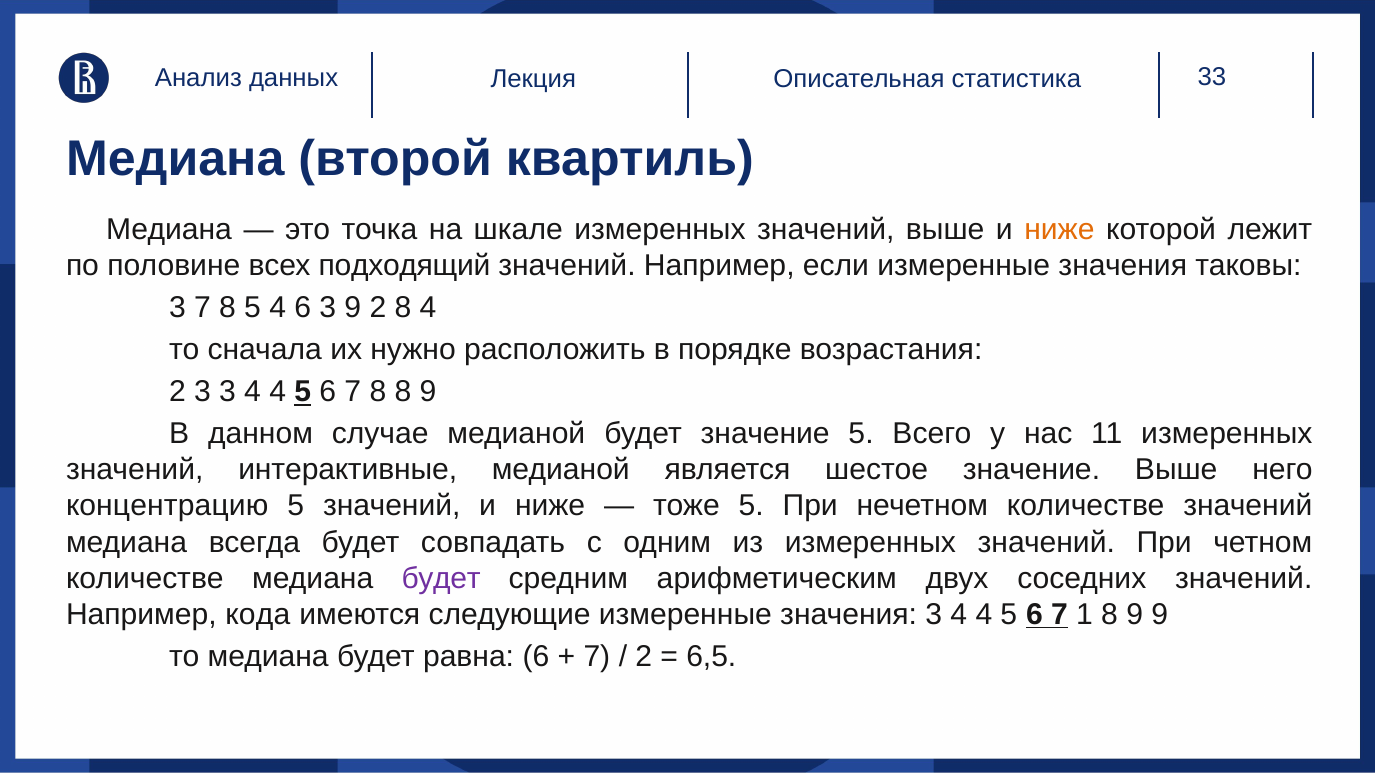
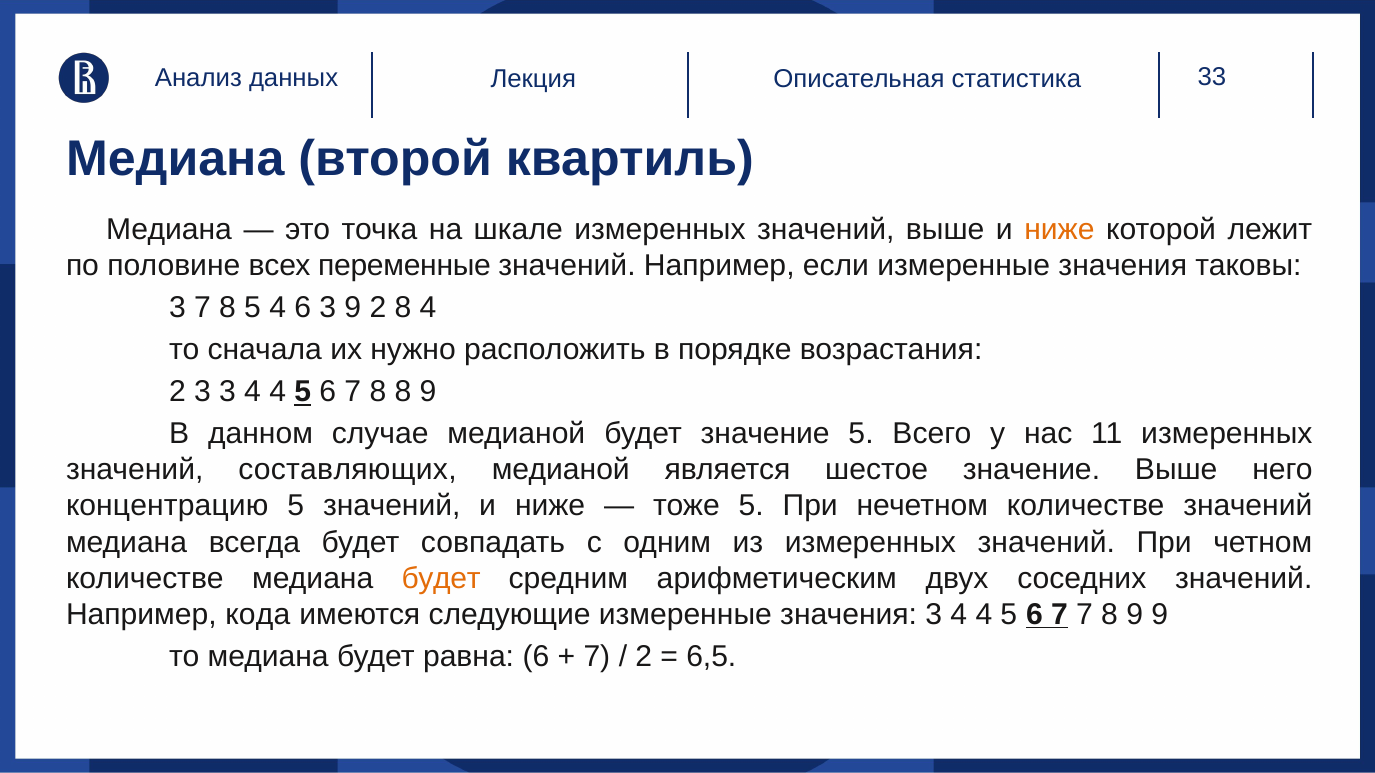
подходящий: подходящий -> переменные
интерактивные: интерактивные -> составляющих
будет at (441, 578) colour: purple -> orange
7 1: 1 -> 7
